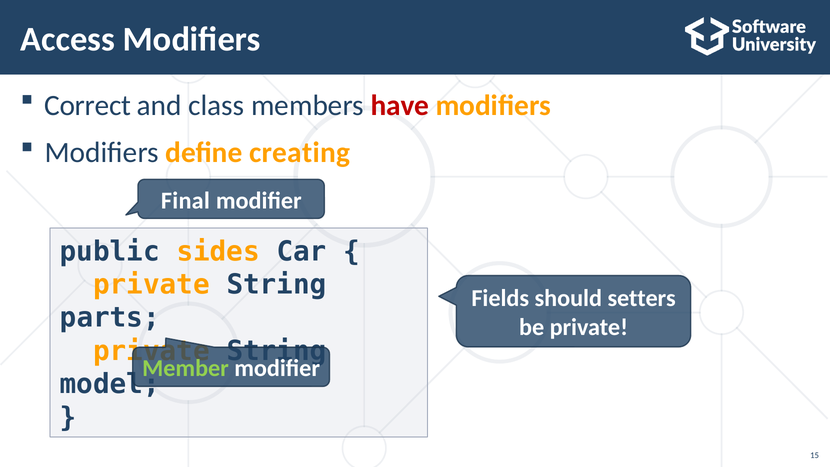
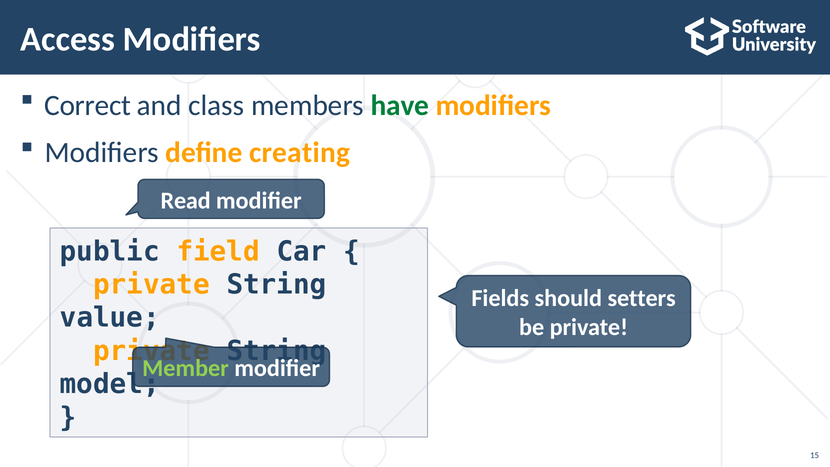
have colour: red -> green
Final: Final -> Read
sides: sides -> field
parts: parts -> value
